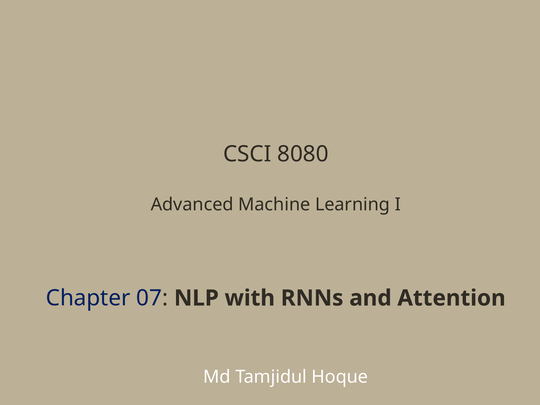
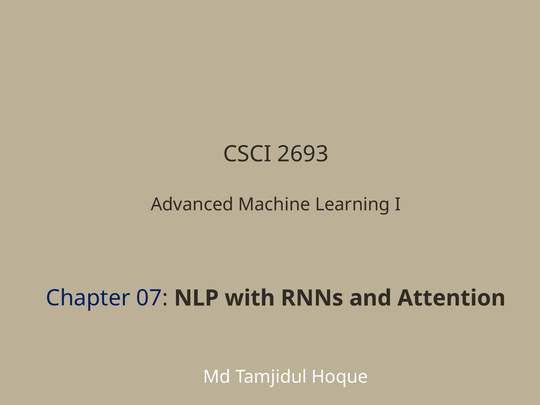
8080: 8080 -> 2693
